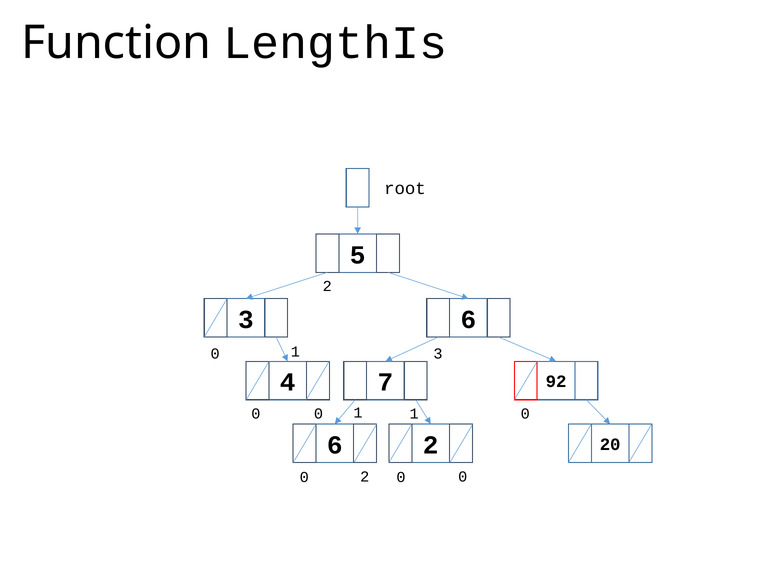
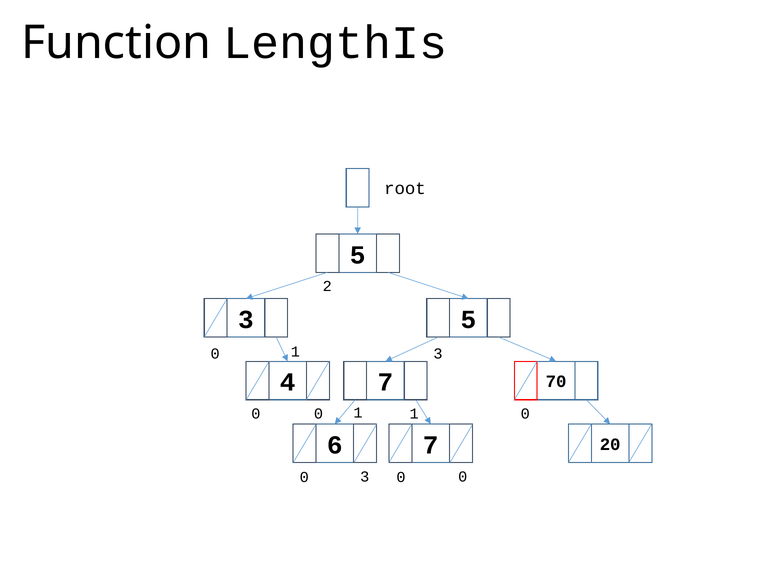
3 6: 6 -> 5
92: 92 -> 70
6 2: 2 -> 7
0 2: 2 -> 3
